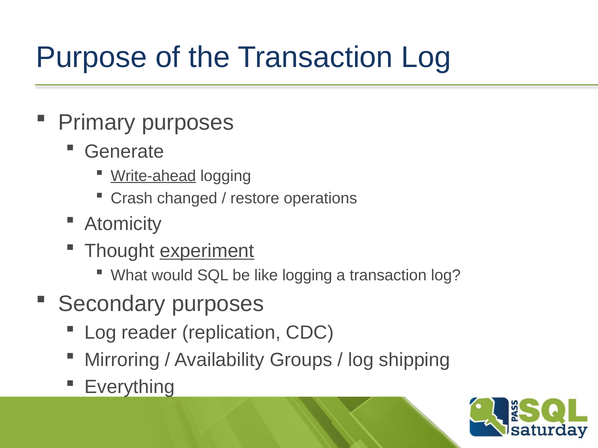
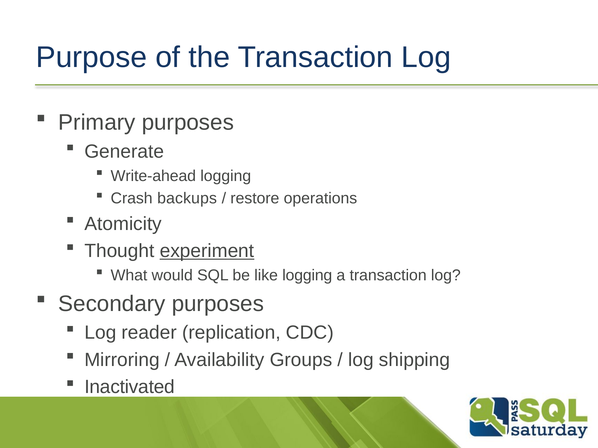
Write-ahead underline: present -> none
changed: changed -> backups
Everything: Everything -> Inactivated
